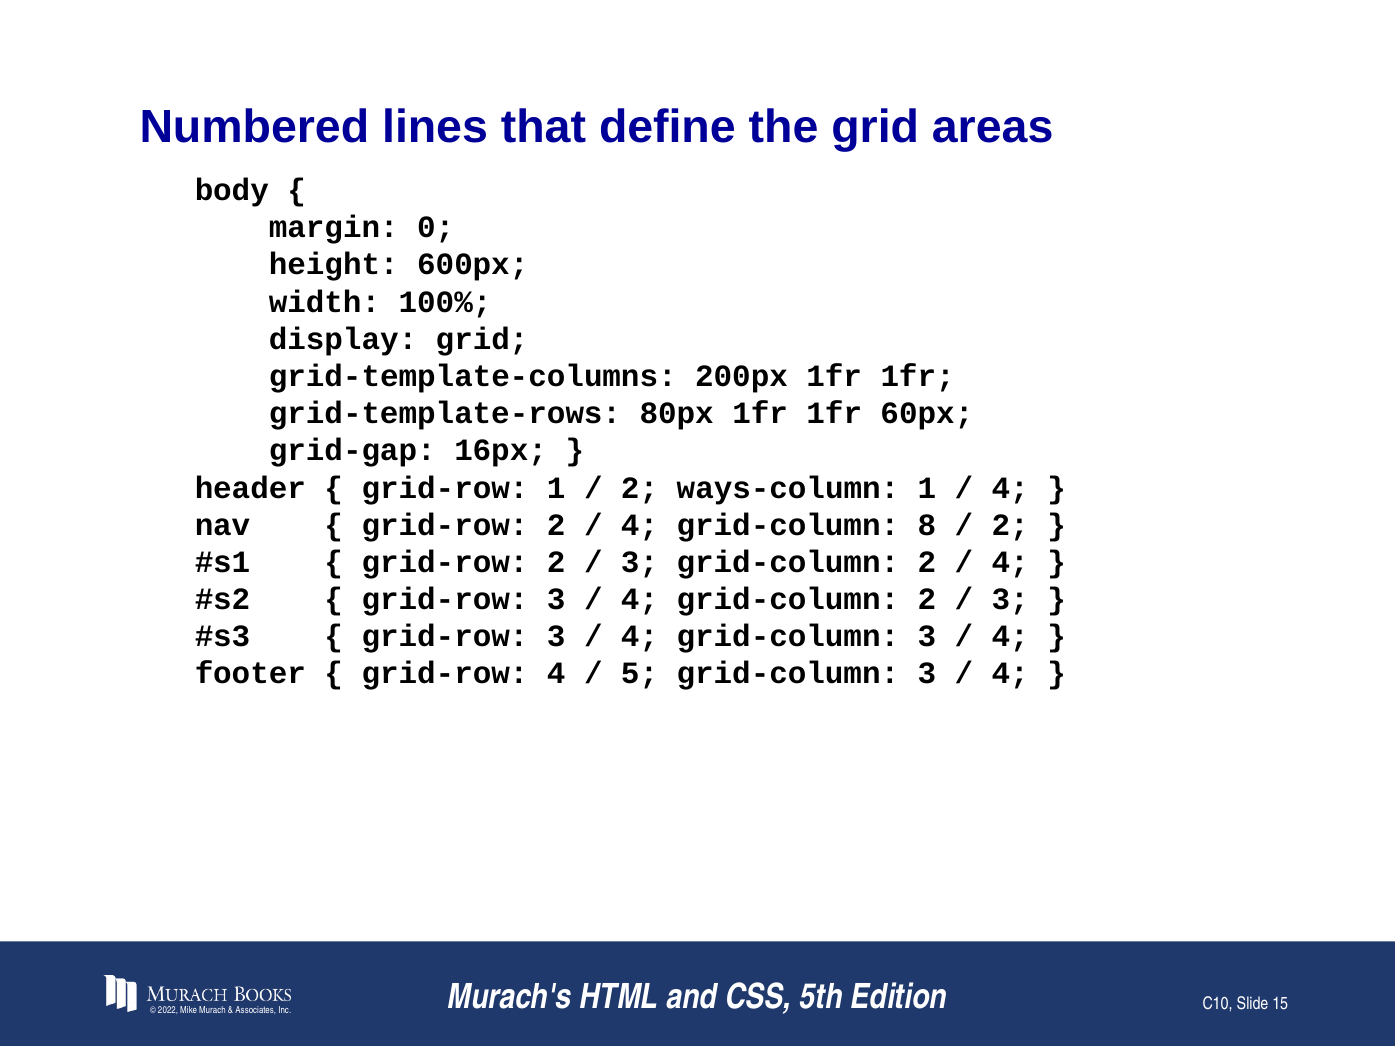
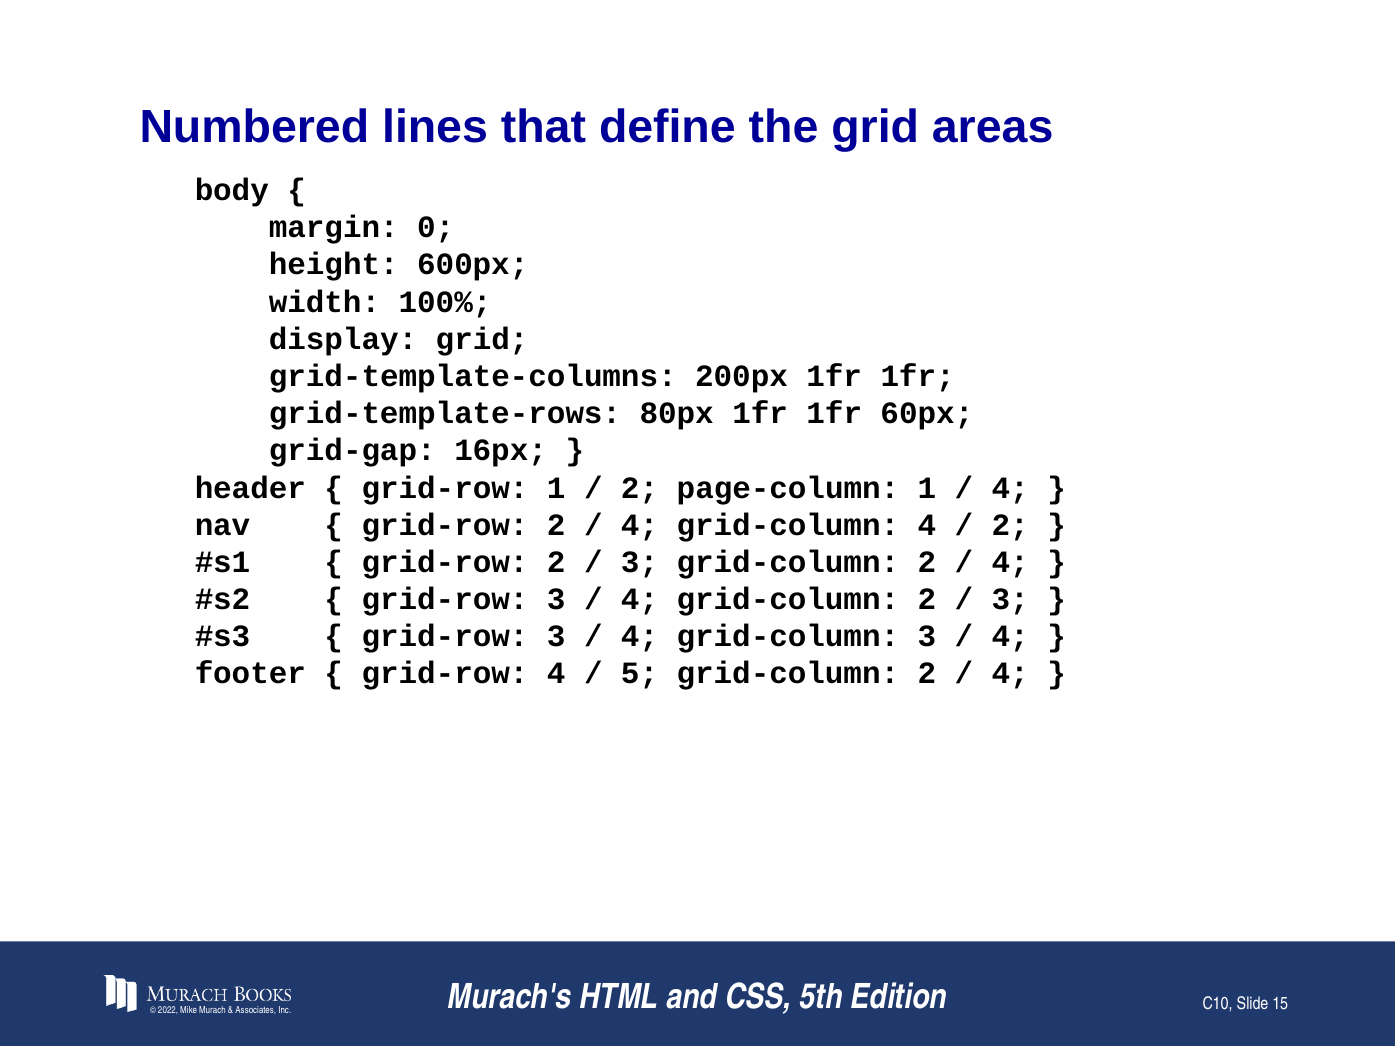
ways-column: ways-column -> page-column
grid-column 8: 8 -> 4
5 grid-column 3: 3 -> 2
